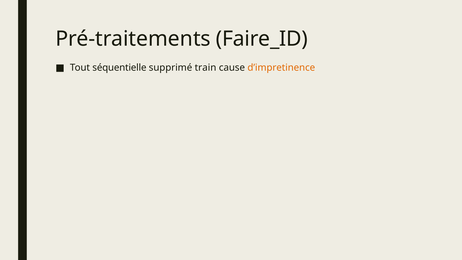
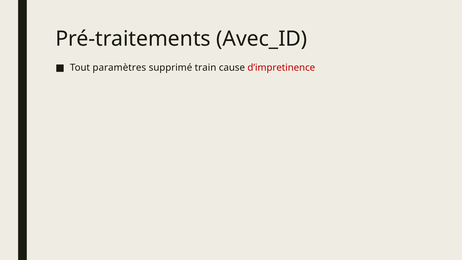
Faire_ID: Faire_ID -> Avec_ID
séquentielle: séquentielle -> paramètres
d’impretinence colour: orange -> red
